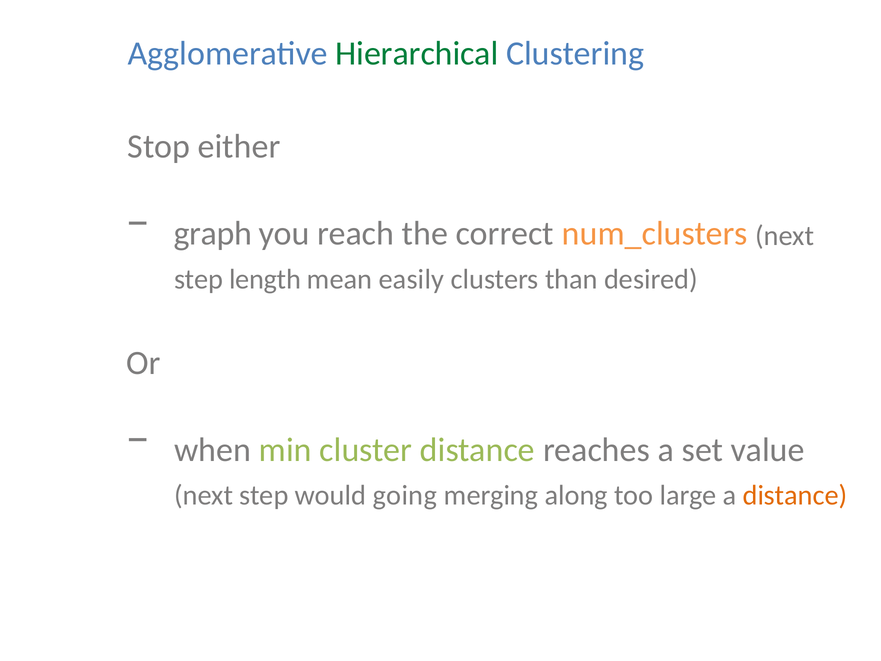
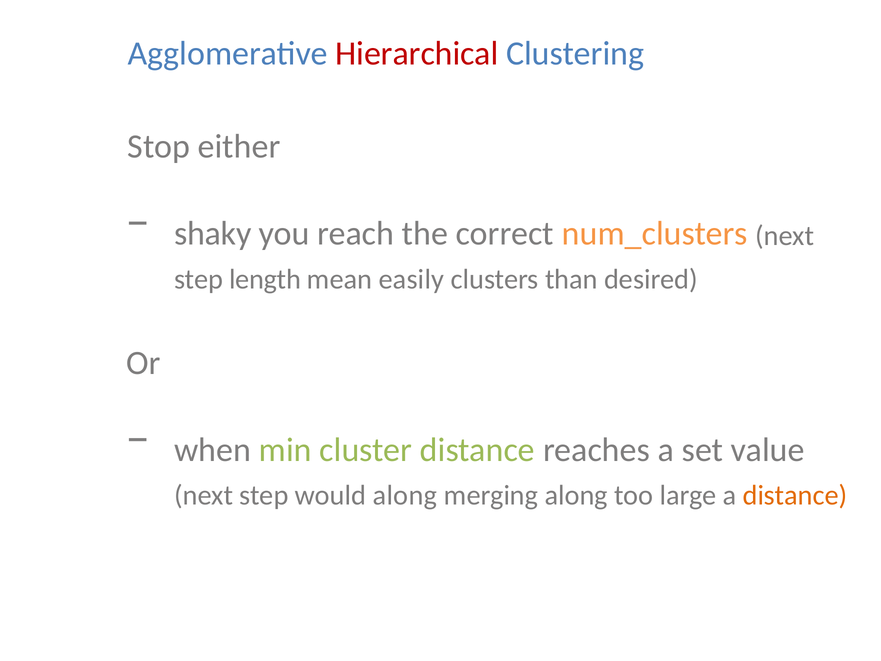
Hierarchical colour: green -> red
graph: graph -> shaky
would going: going -> along
